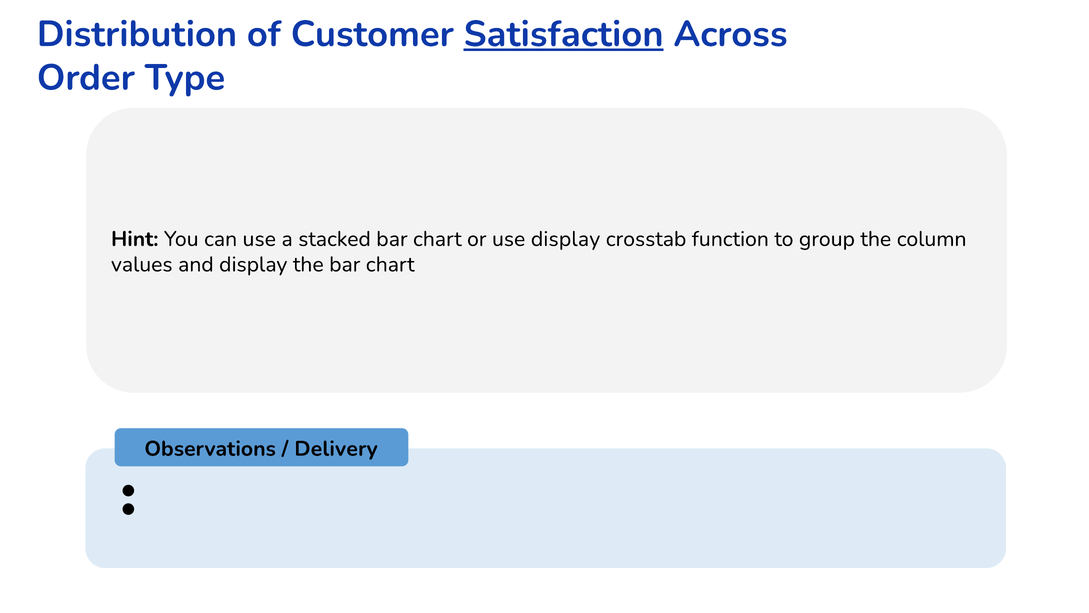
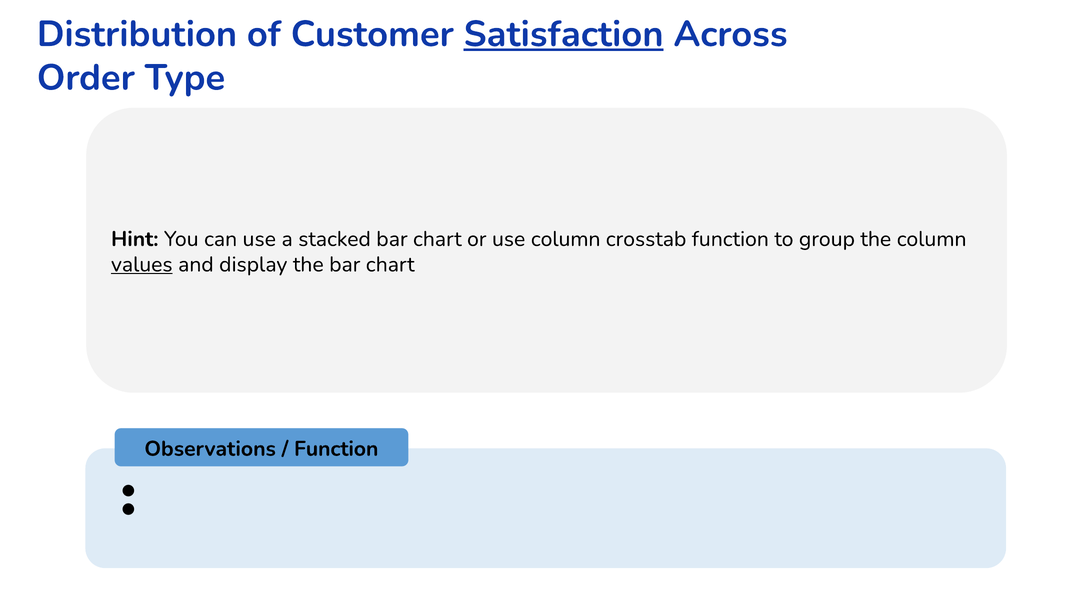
use display: display -> column
values underline: none -> present
Delivery at (336, 448): Delivery -> Function
